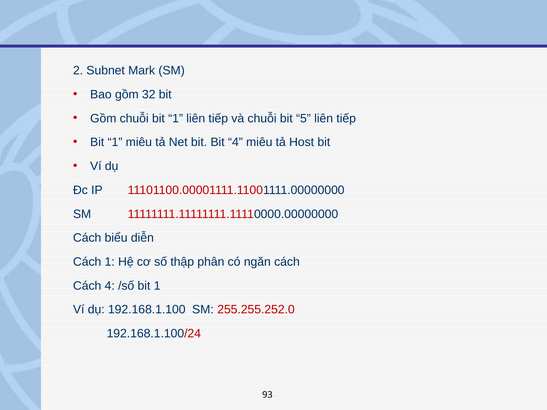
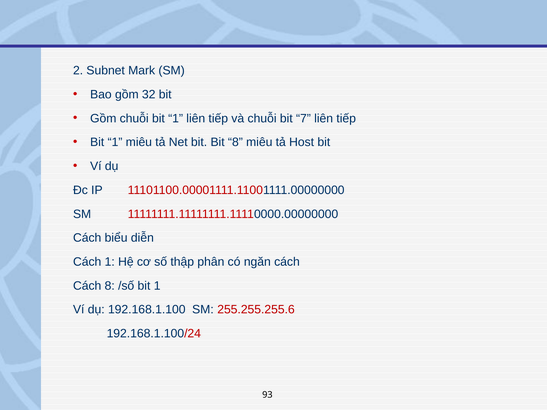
5: 5 -> 7
Bit 4: 4 -> 8
Cách 4: 4 -> 8
255.255.252.0: 255.255.252.0 -> 255.255.255.6
